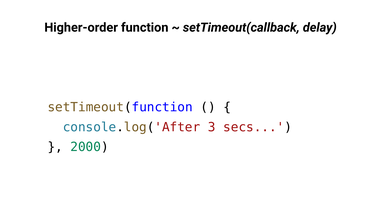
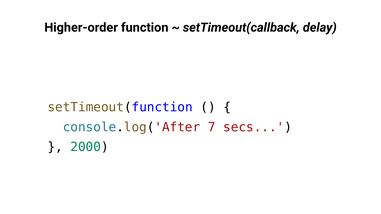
3: 3 -> 7
